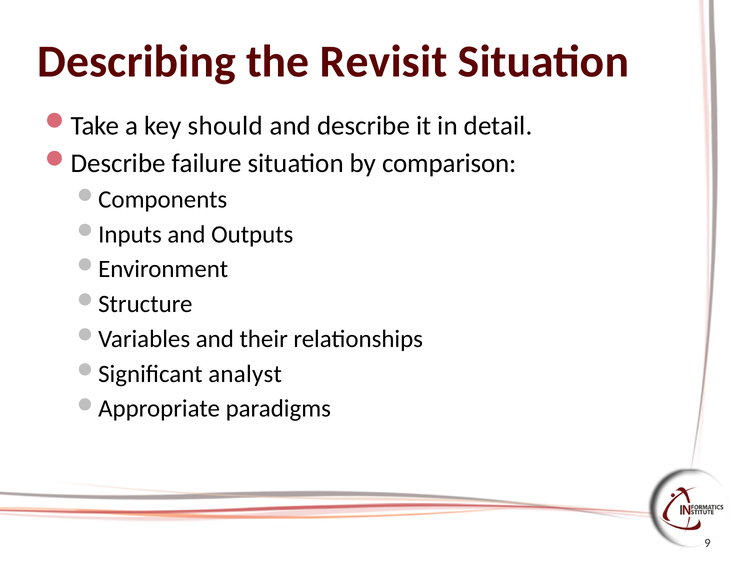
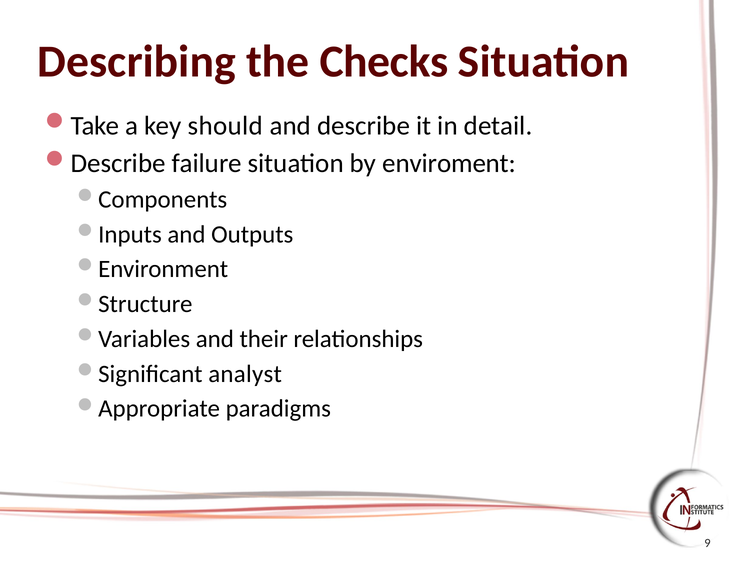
Revisit: Revisit -> Checks
comparison: comparison -> enviroment
